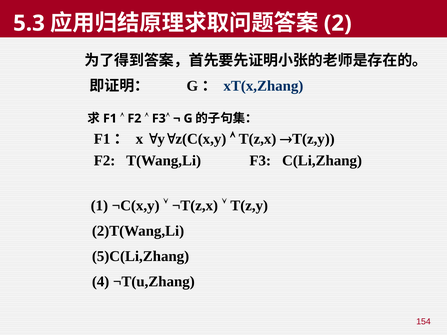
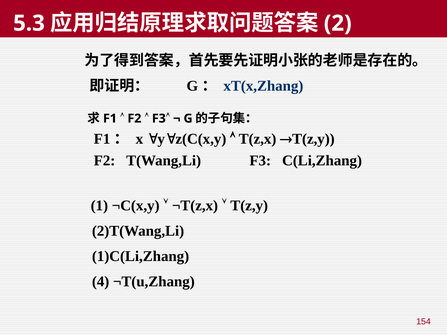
5)C(Li,Zhang: 5)C(Li,Zhang -> 1)C(Li,Zhang
